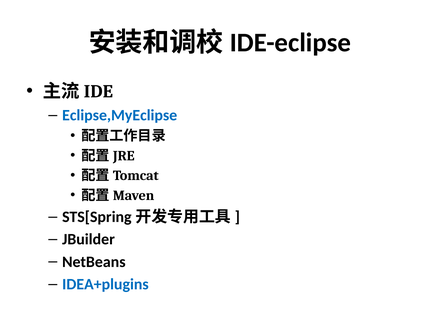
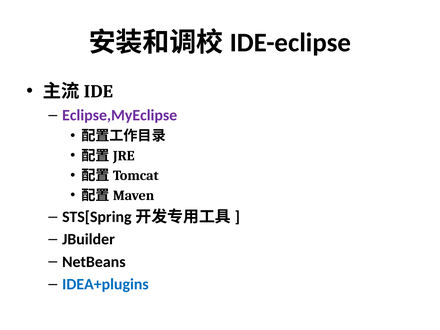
Eclipse,MyEclipse colour: blue -> purple
